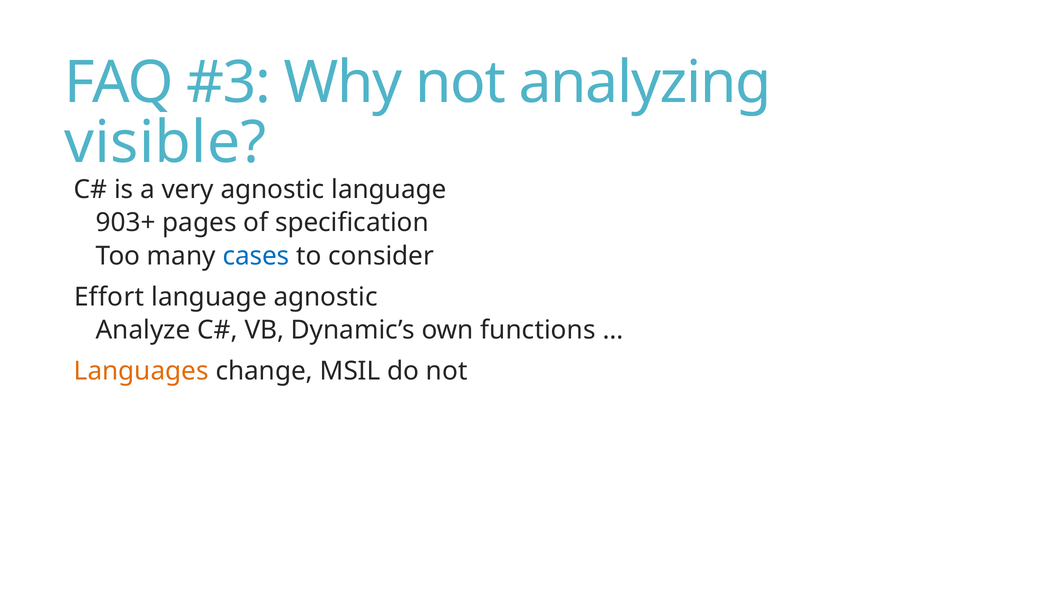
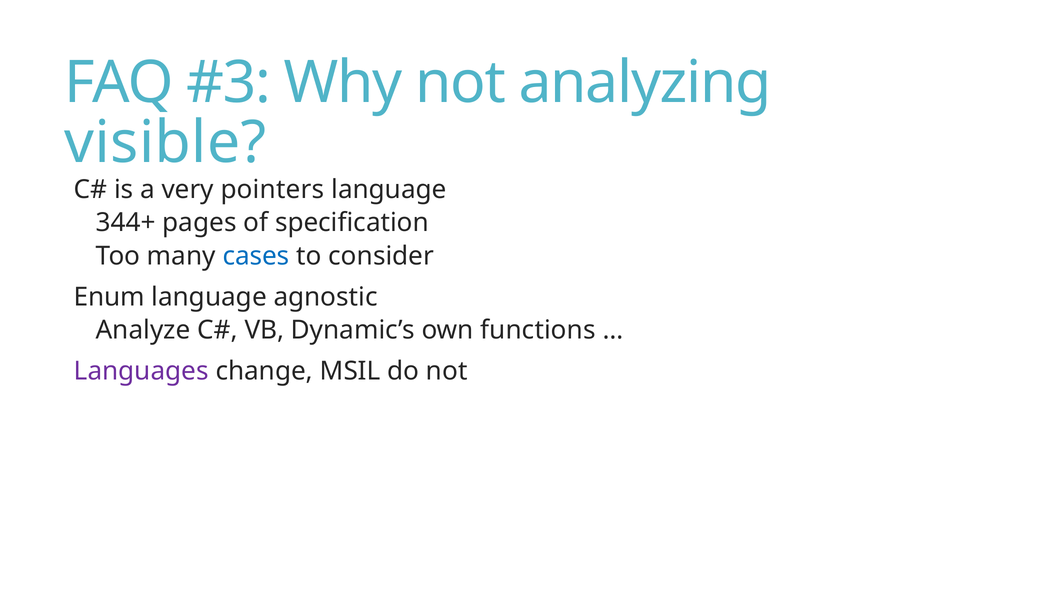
very agnostic: agnostic -> pointers
903+: 903+ -> 344+
Effort: Effort -> Enum
Languages colour: orange -> purple
